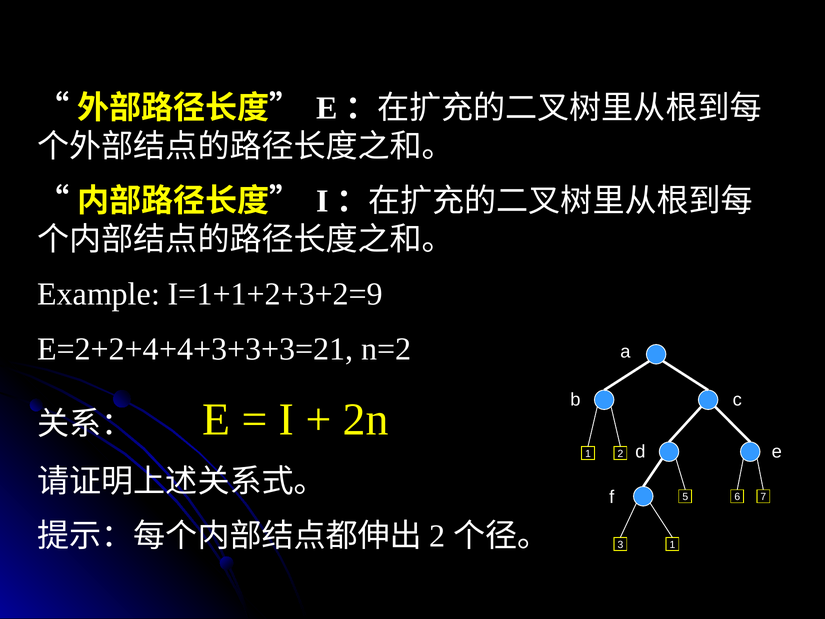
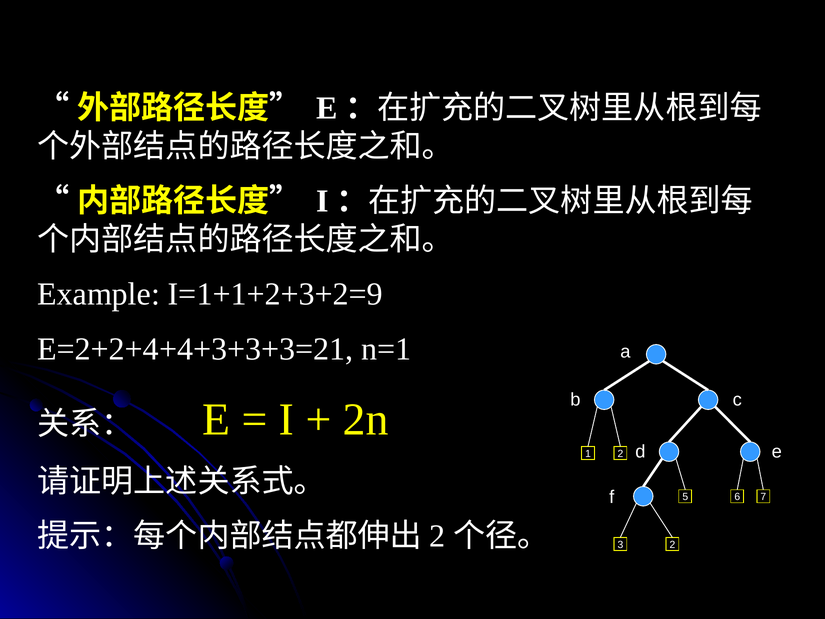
n=2: n=2 -> n=1
3 1: 1 -> 2
